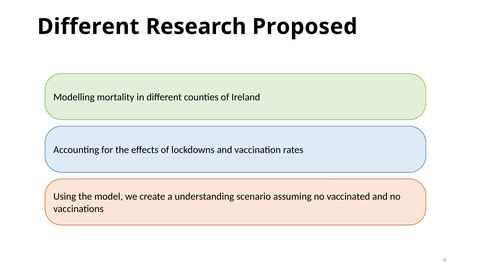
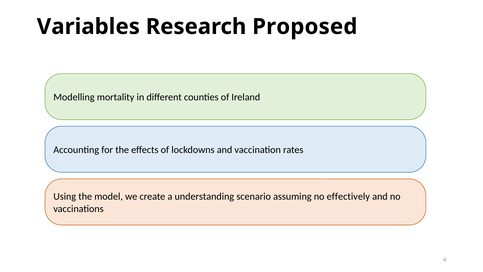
Different at (88, 27): Different -> Variables
vaccinated: vaccinated -> effectively
